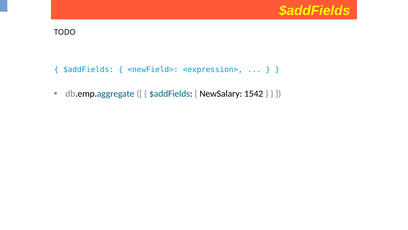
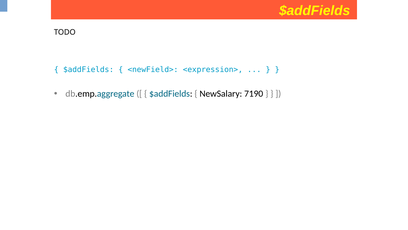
1542: 1542 -> 7190
